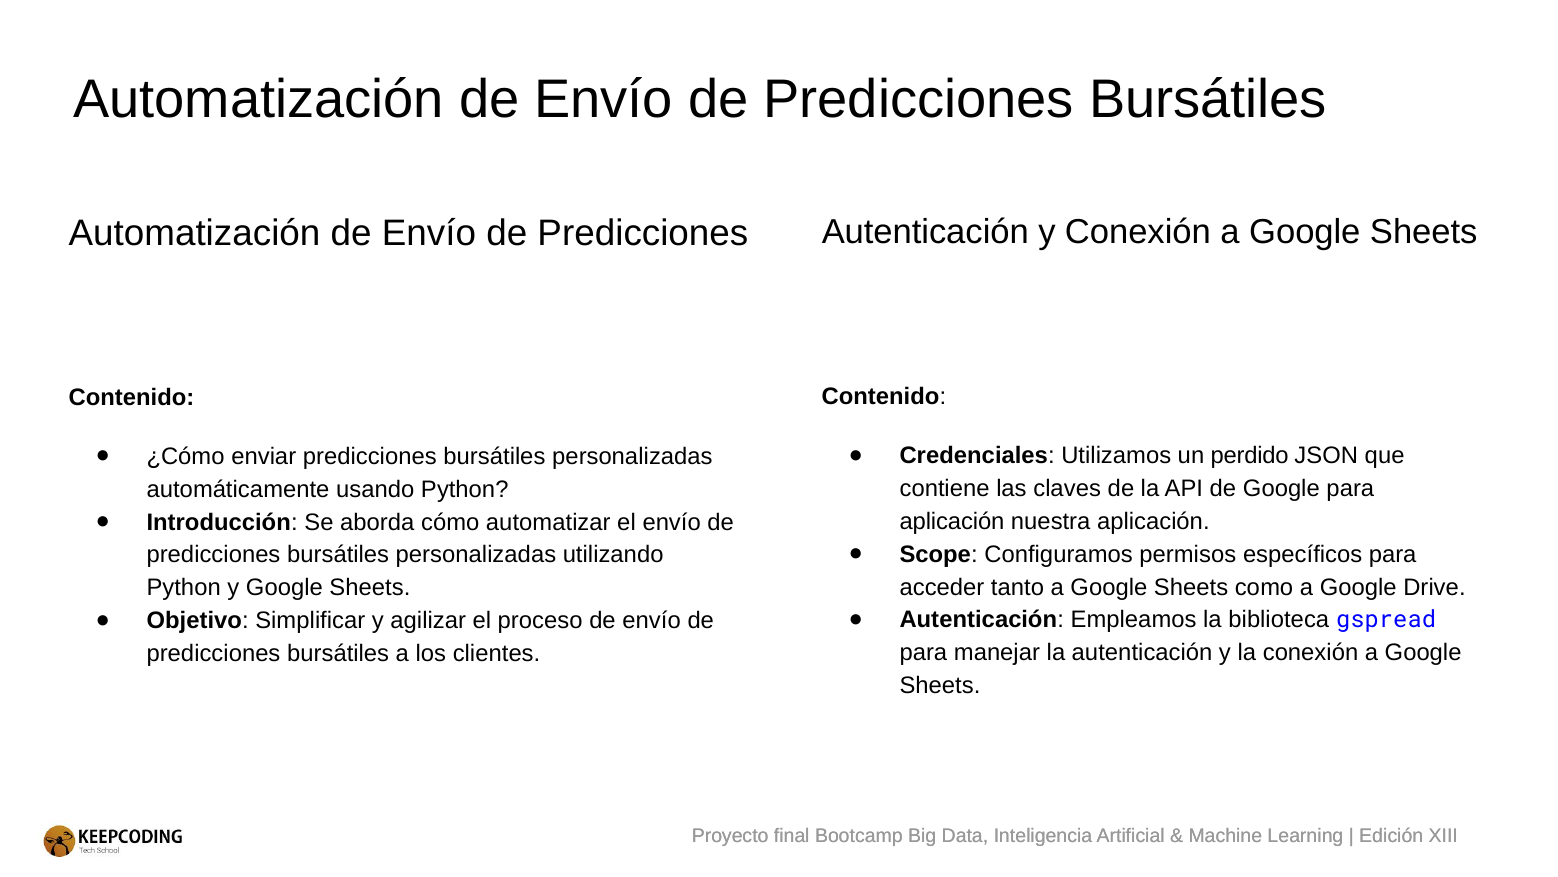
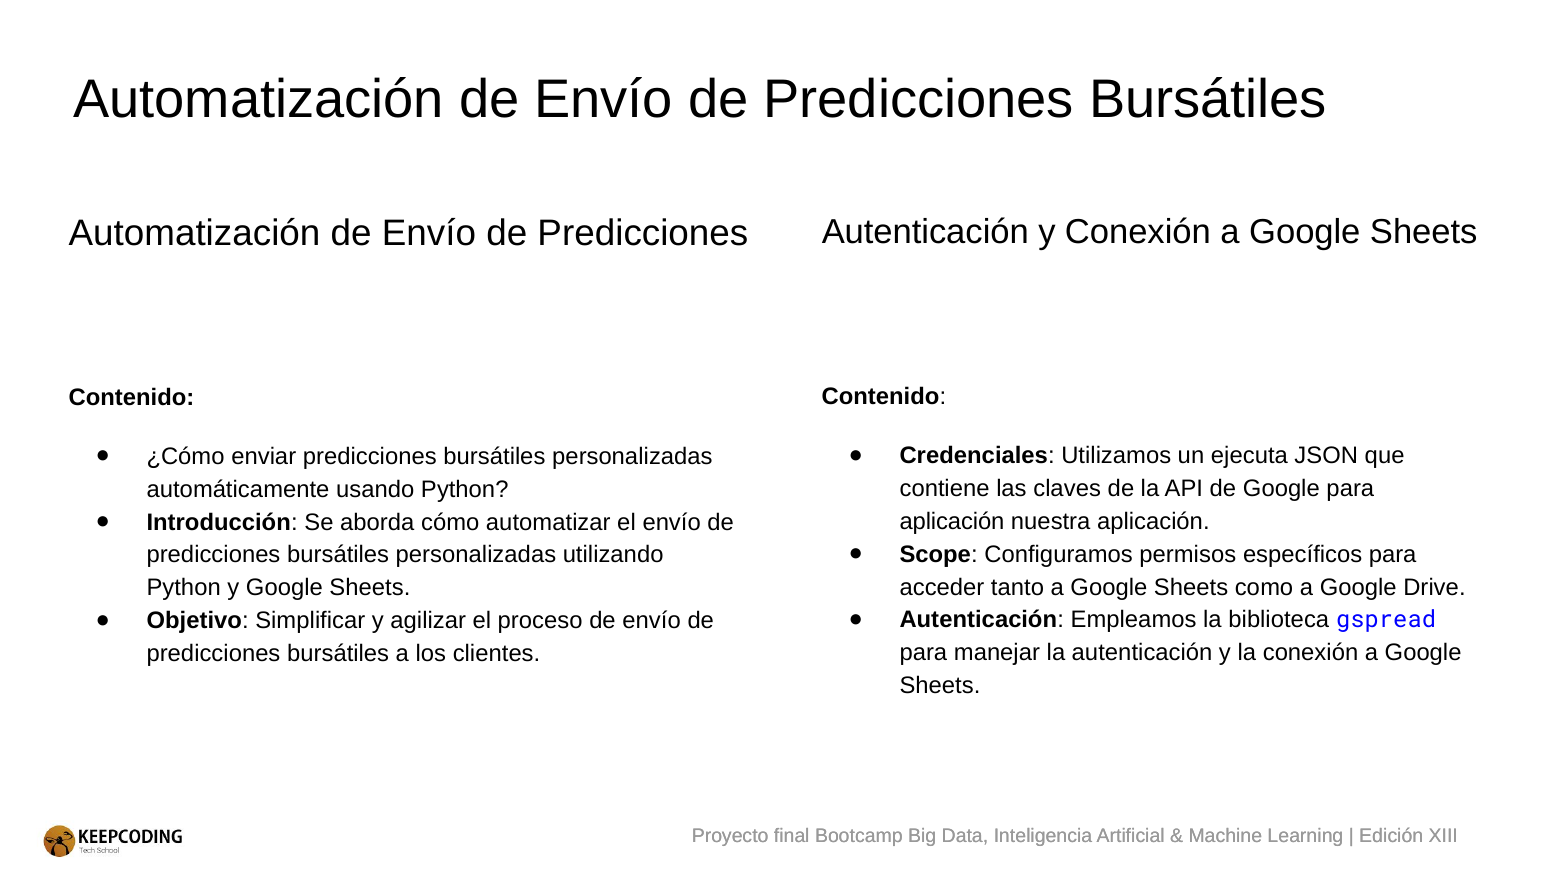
perdido: perdido -> ejecuta
